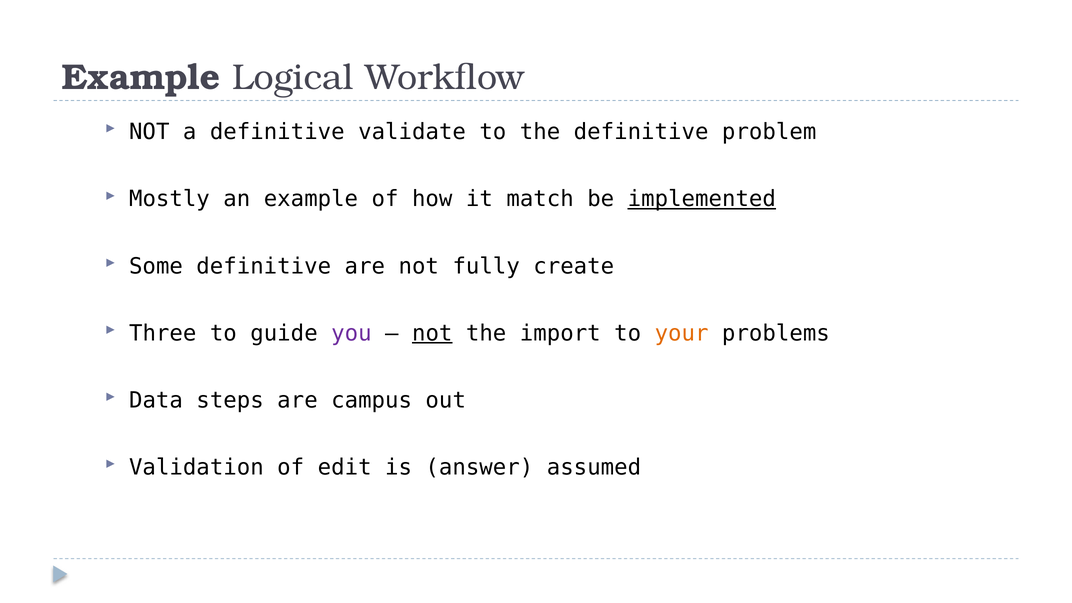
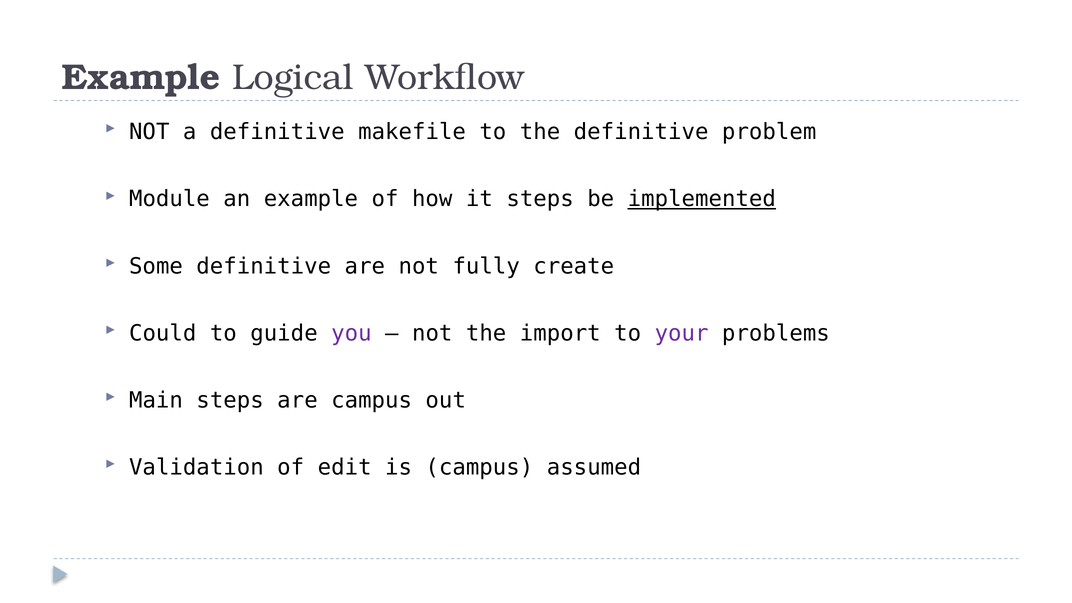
validate: validate -> makefile
Mostly: Mostly -> Module
it match: match -> steps
Three: Three -> Could
not at (432, 333) underline: present -> none
your colour: orange -> purple
Data: Data -> Main
is answer: answer -> campus
